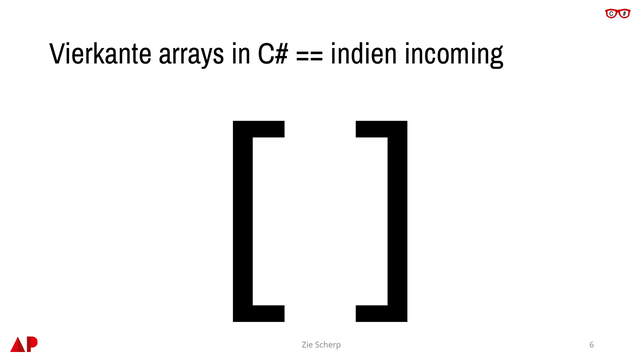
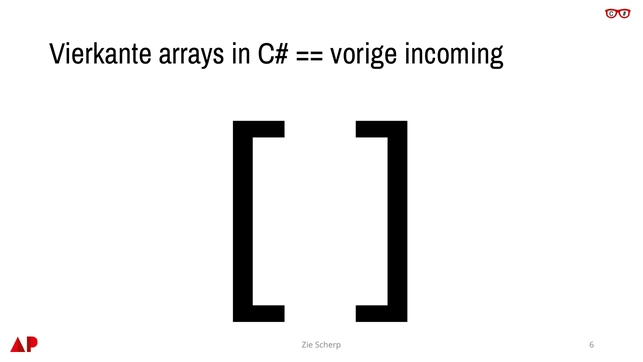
indien: indien -> vorige
